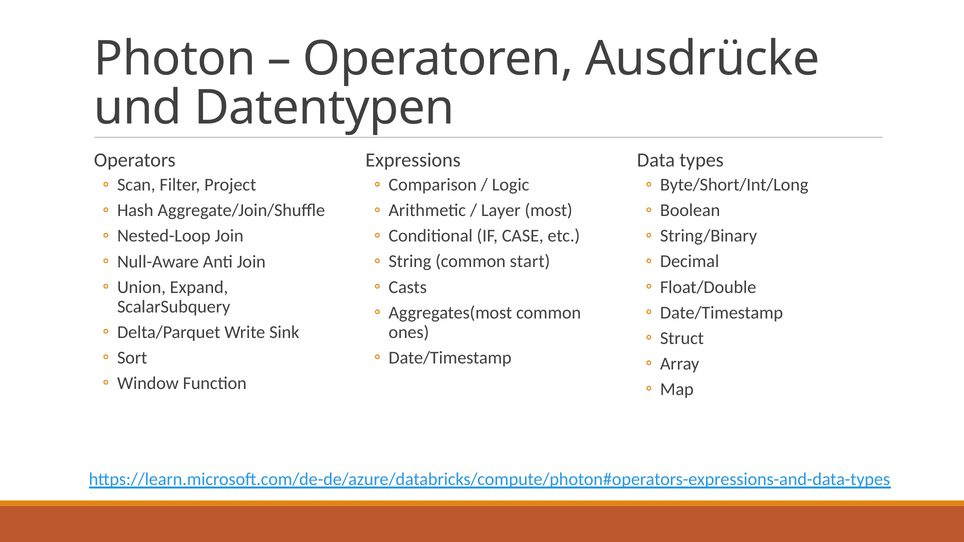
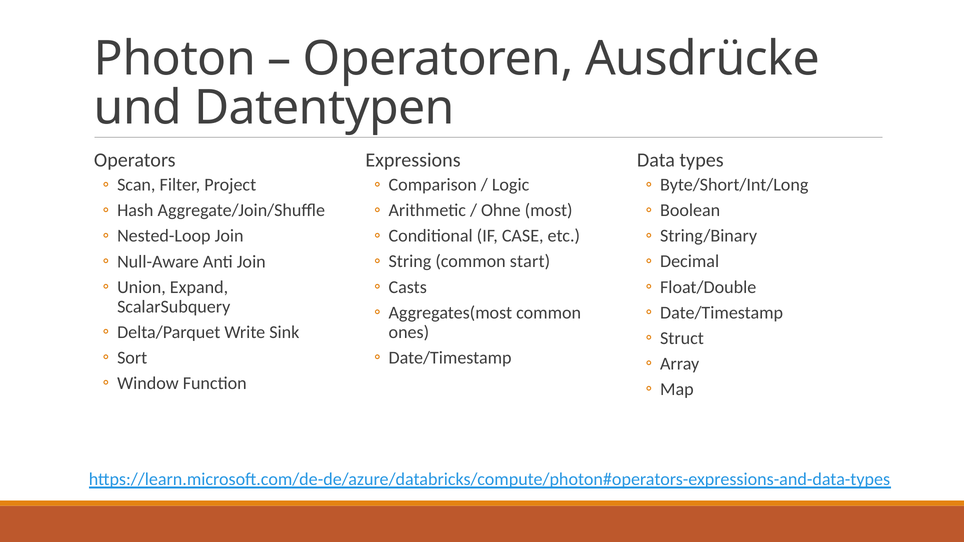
Layer: Layer -> Ohne
